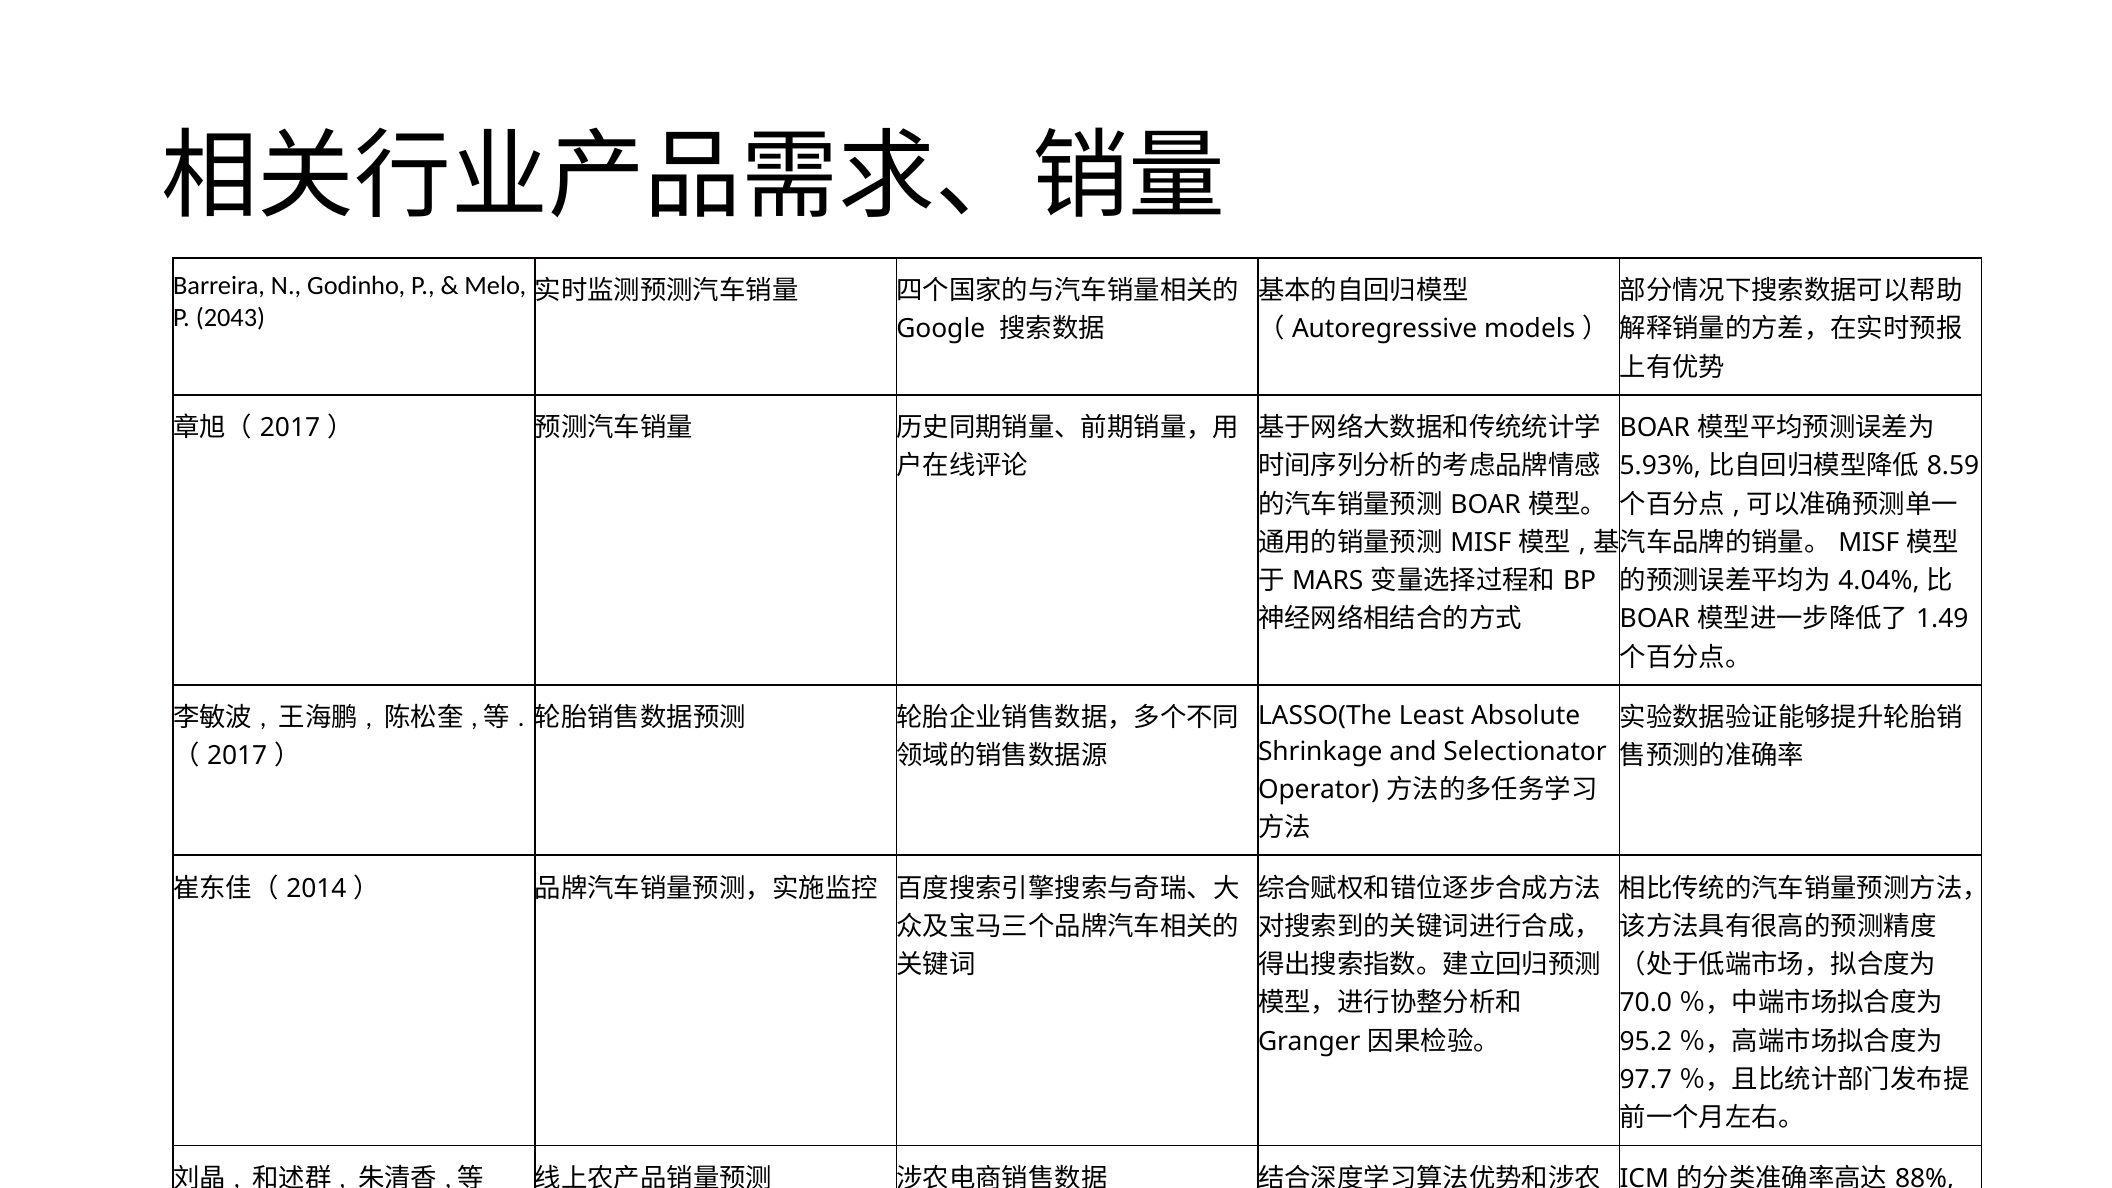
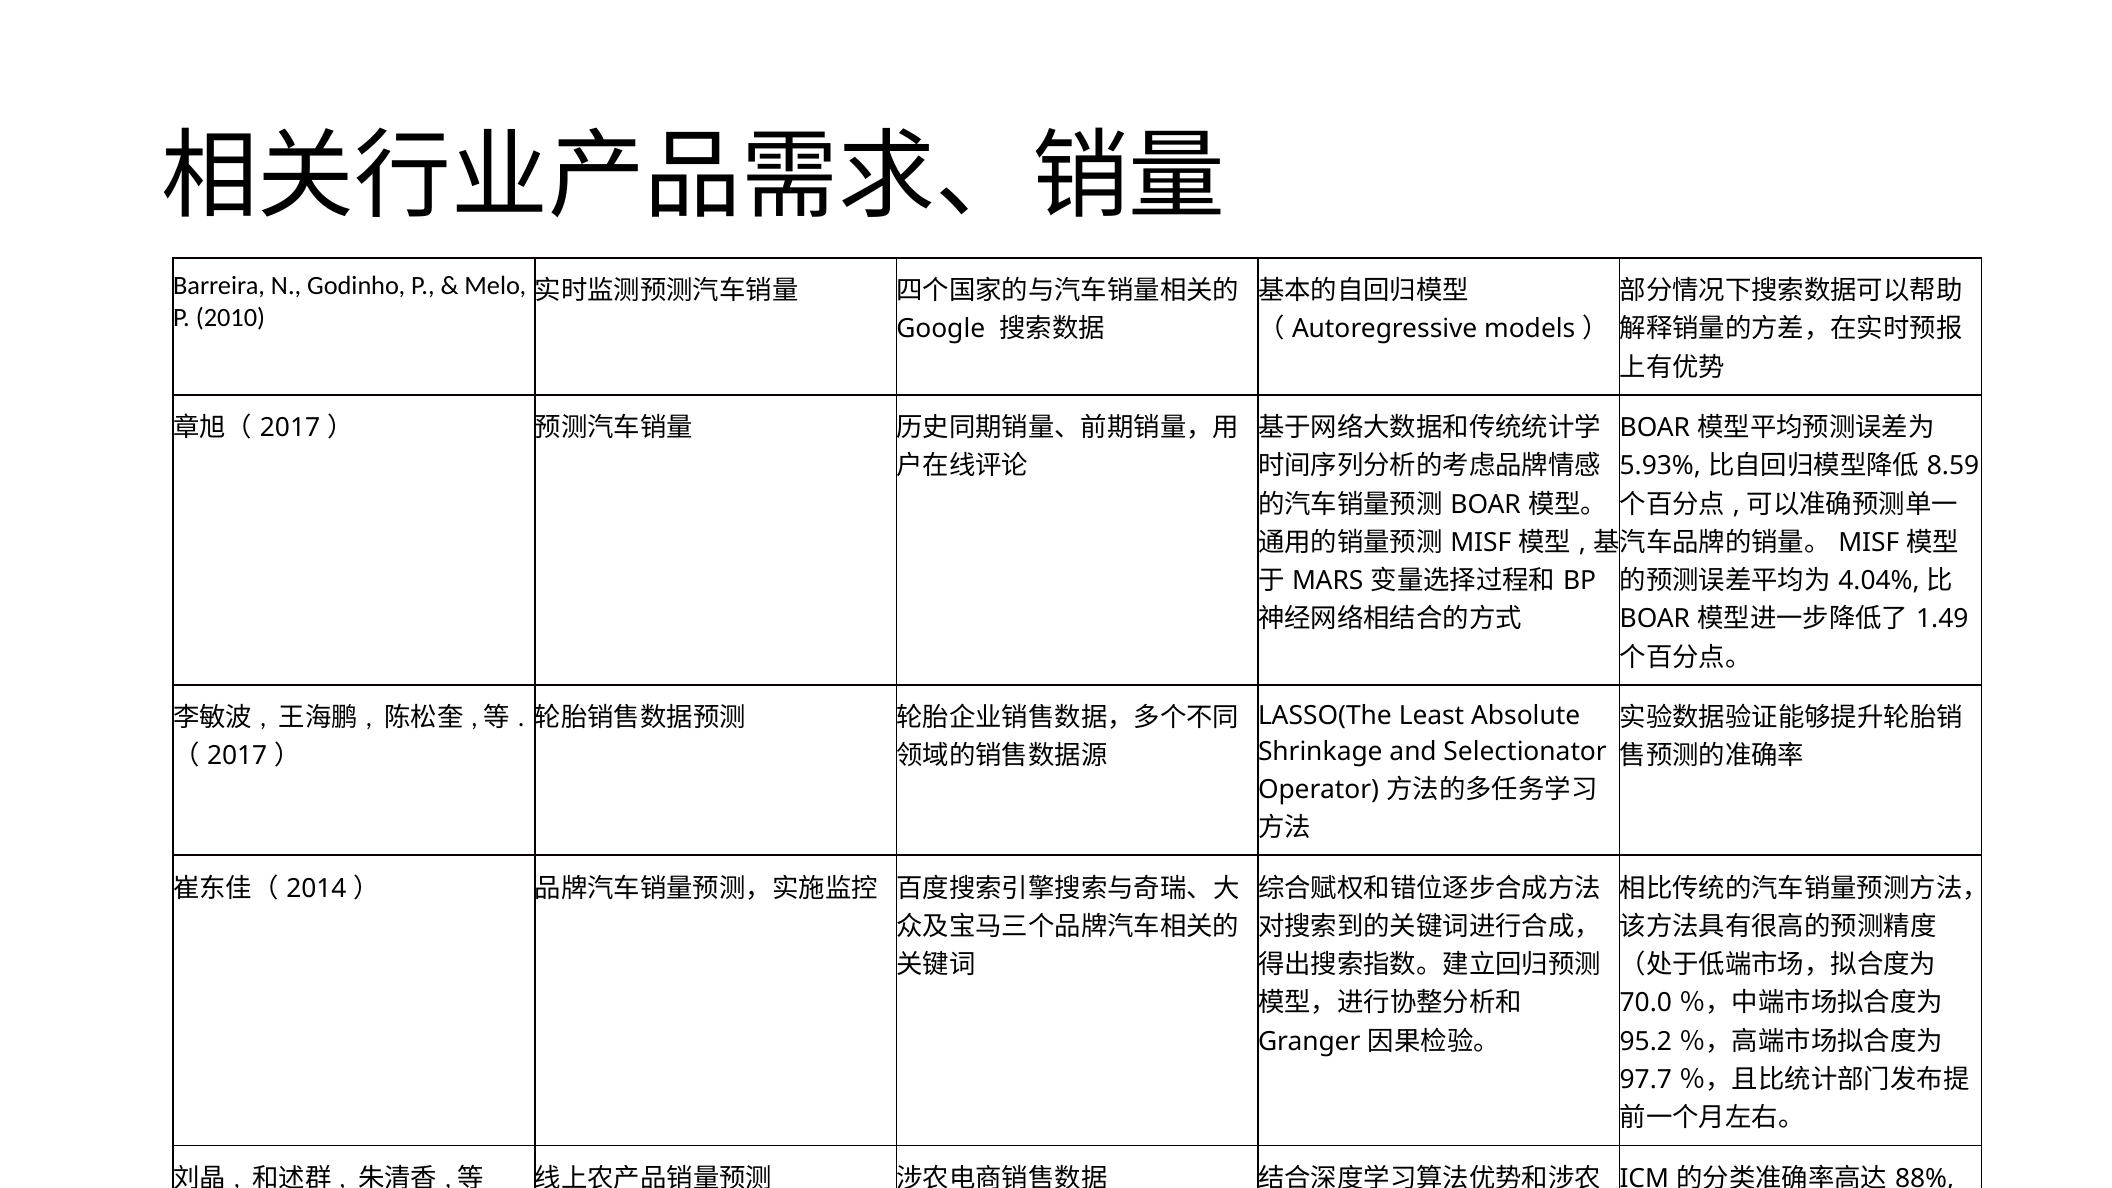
2043: 2043 -> 2010
